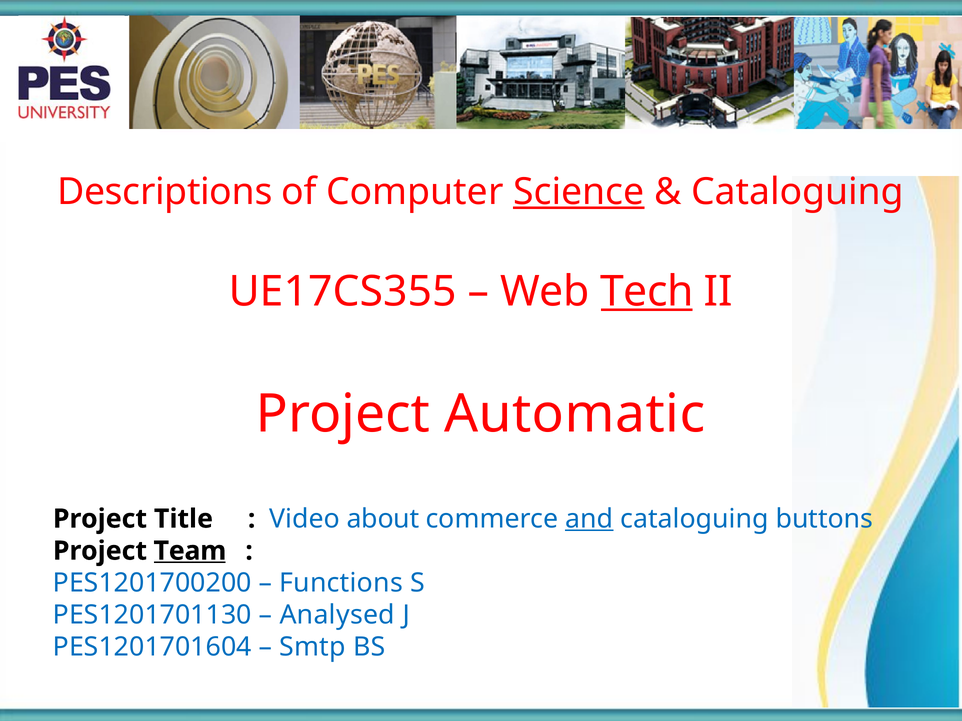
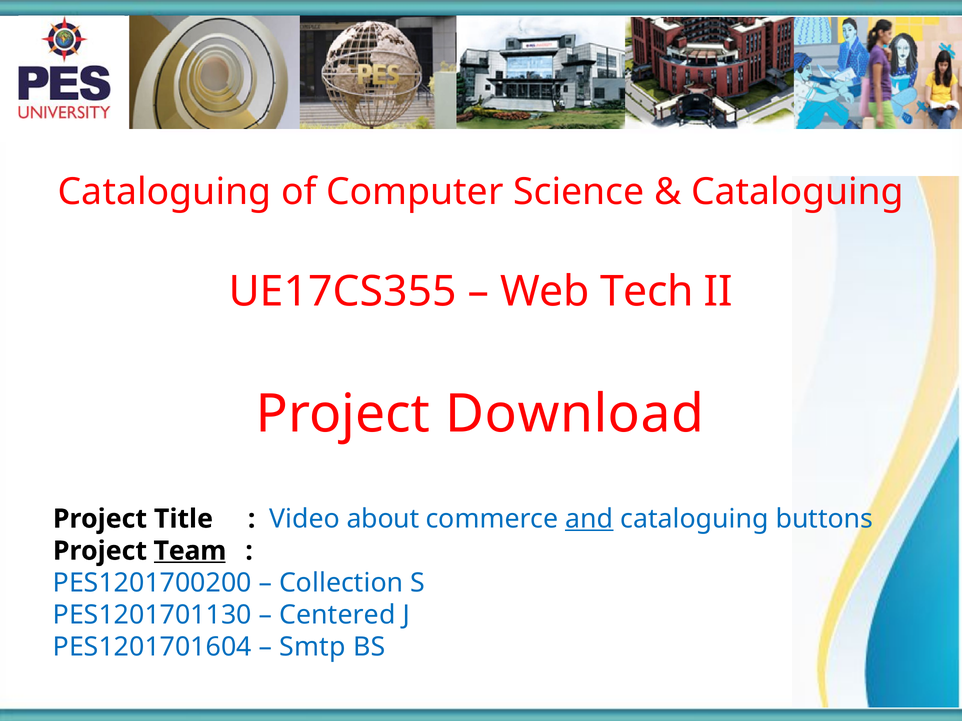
Descriptions at (165, 192): Descriptions -> Cataloguing
Science underline: present -> none
Tech underline: present -> none
Automatic: Automatic -> Download
Functions: Functions -> Collection
Analysed: Analysed -> Centered
